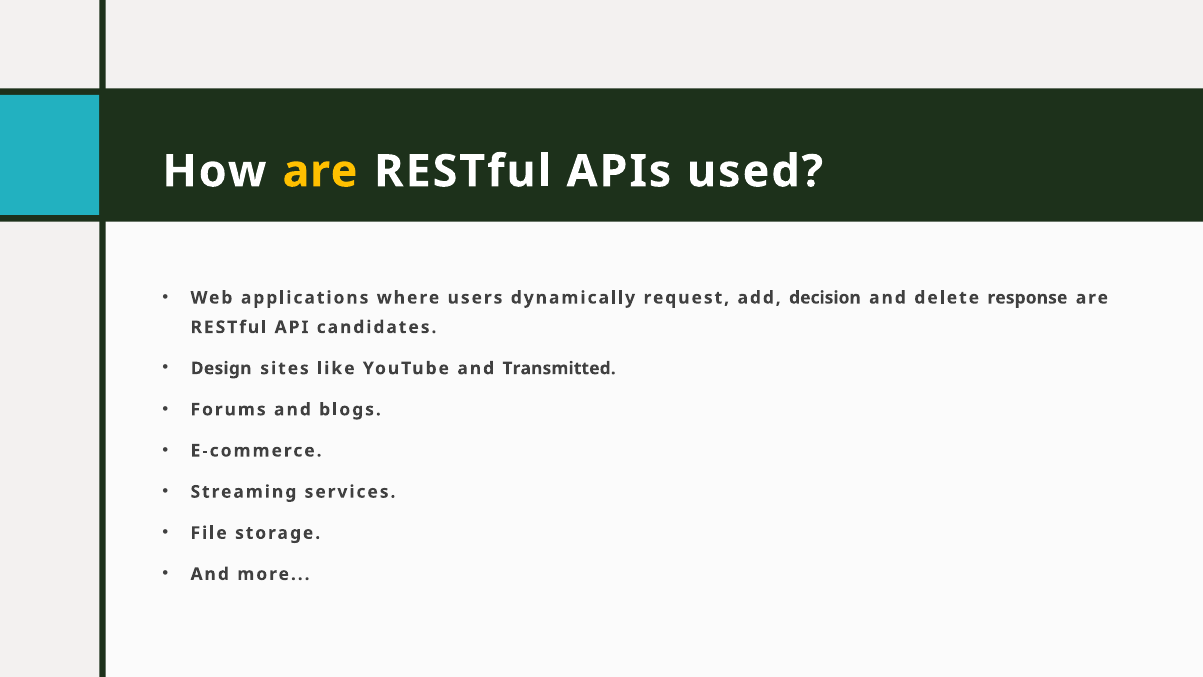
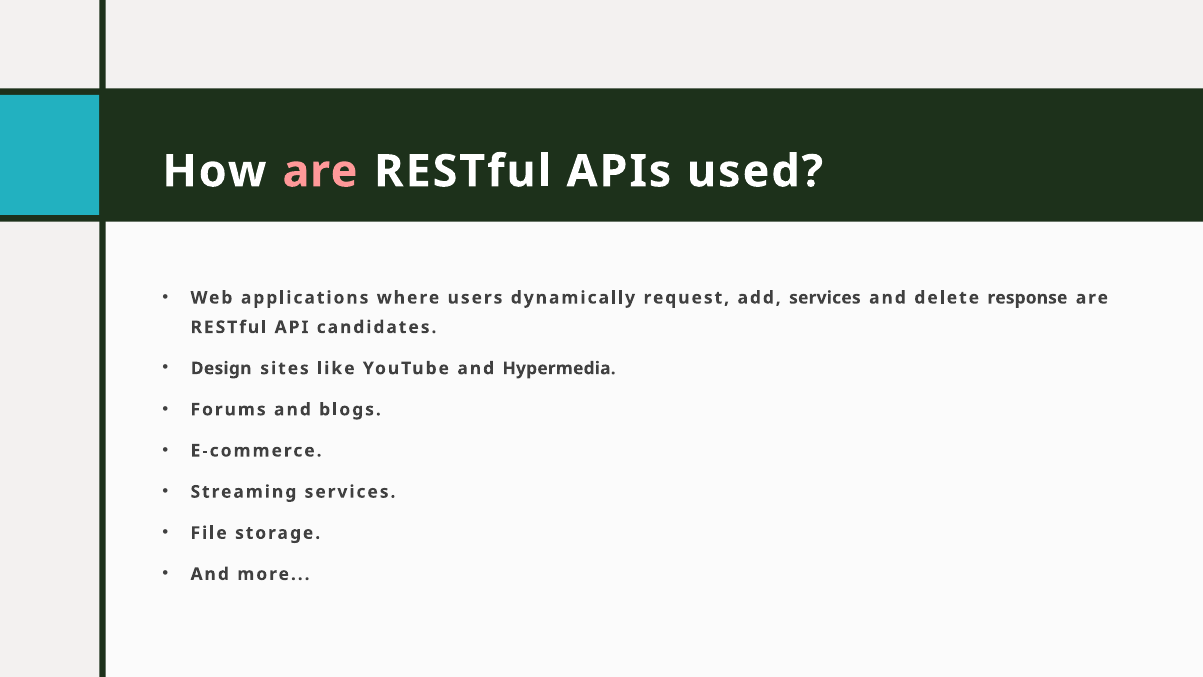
are at (320, 171) colour: yellow -> pink
add decision: decision -> services
Transmitted: Transmitted -> Hypermedia
